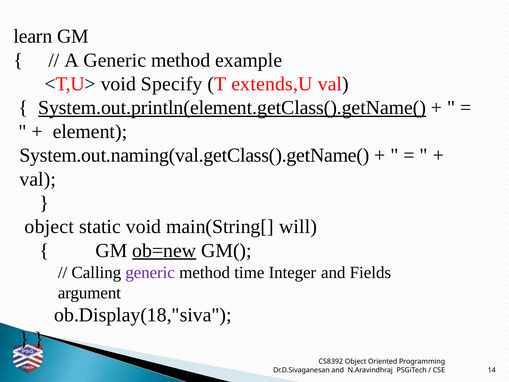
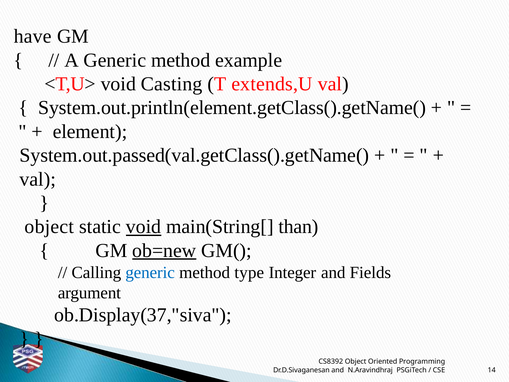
learn: learn -> have
Specify: Specify -> Casting
System.out.println(element.getClass().getName( underline: present -> none
System.out.naming(val.getClass().getName(: System.out.naming(val.getClass().getName( -> System.out.passed(val.getClass().getName(
void at (144, 227) underline: none -> present
will: will -> than
generic at (150, 272) colour: purple -> blue
time: time -> type
ob.Display(18,"siva: ob.Display(18,"siva -> ob.Display(37,"siva
